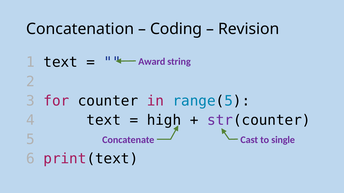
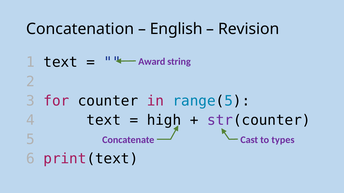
Coding: Coding -> English
single: single -> types
